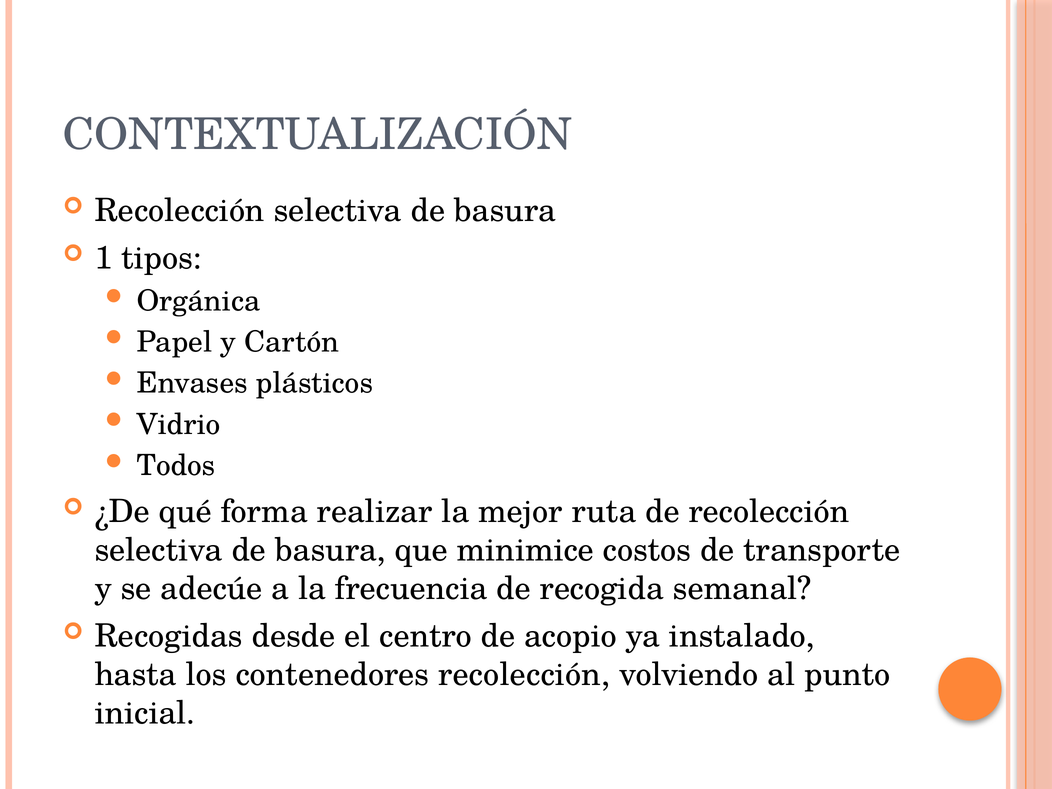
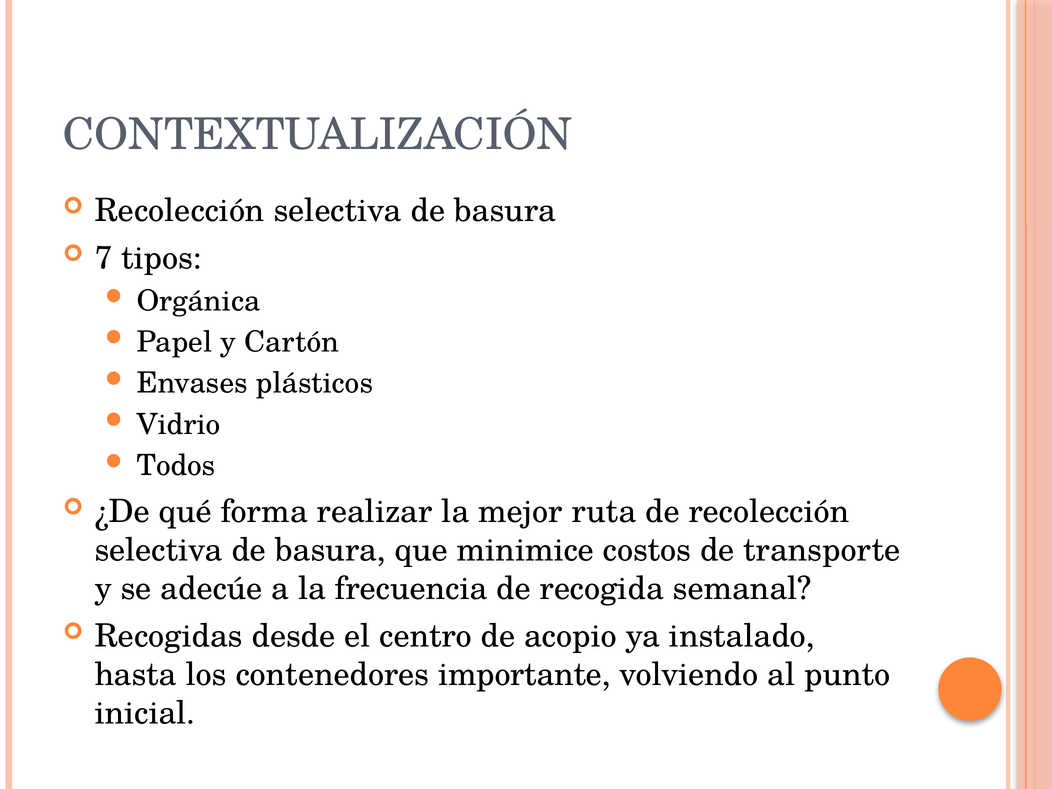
1: 1 -> 7
contenedores recolección: recolección -> importante
